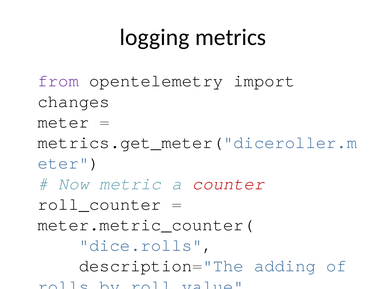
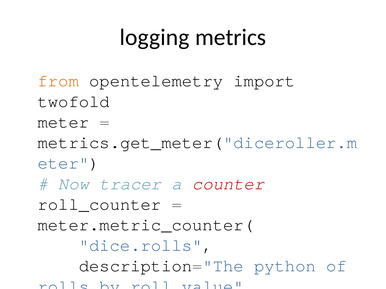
from colour: purple -> orange
changes: changes -> twofold
metric: metric -> tracer
adding: adding -> python
